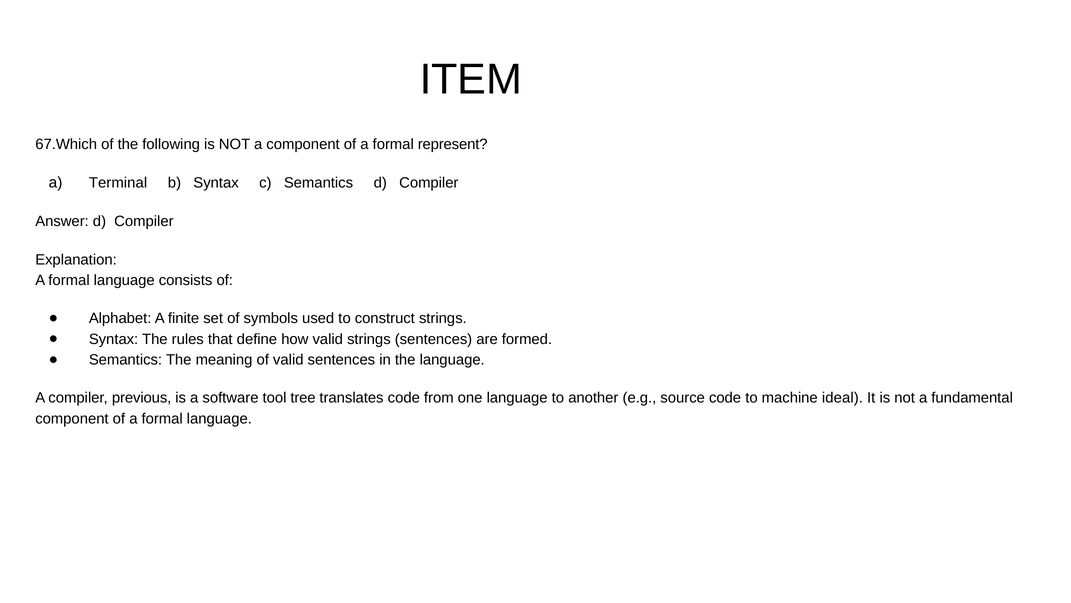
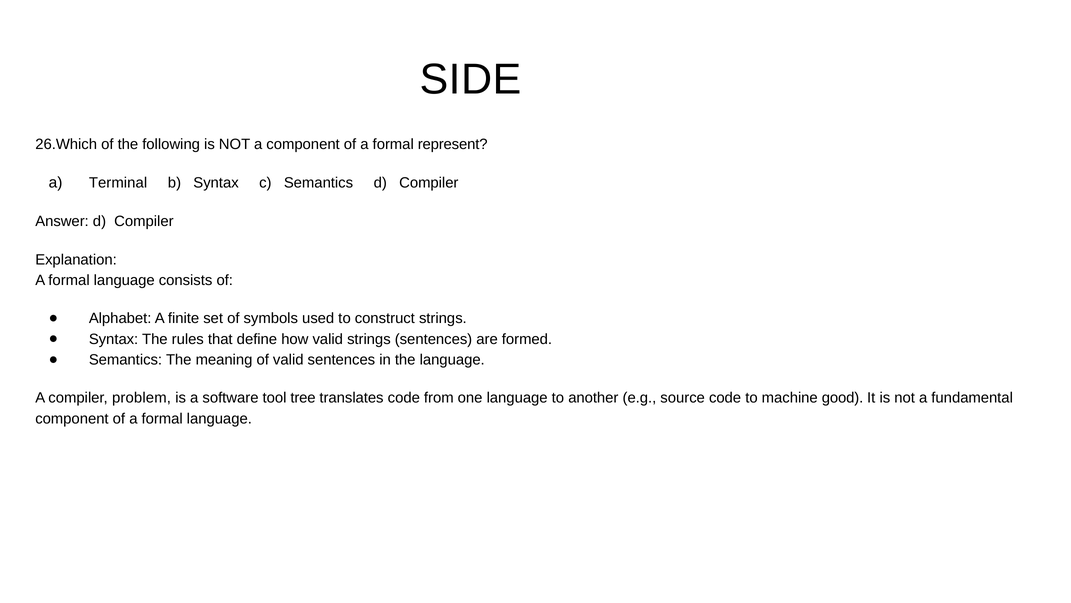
ITEM: ITEM -> SIDE
67.Which: 67.Which -> 26.Which
previous: previous -> problem
ideal: ideal -> good
